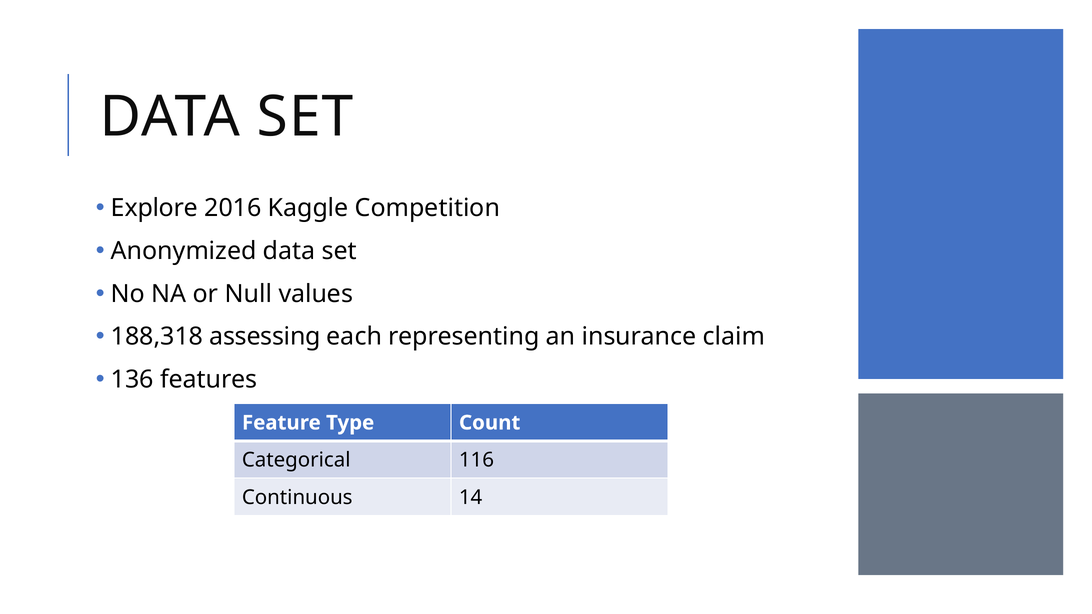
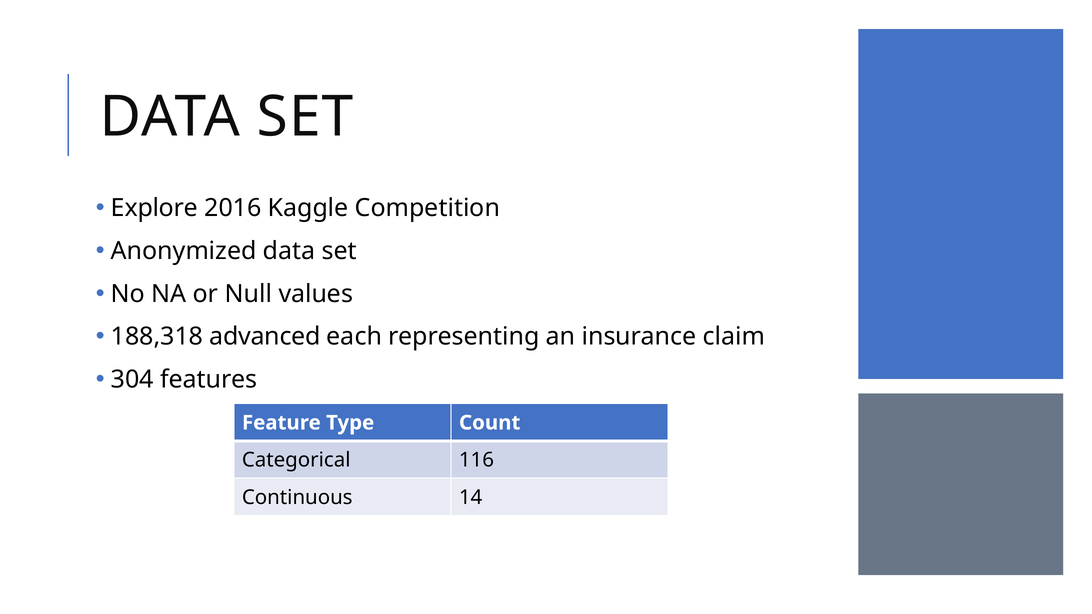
assessing: assessing -> advanced
136: 136 -> 304
